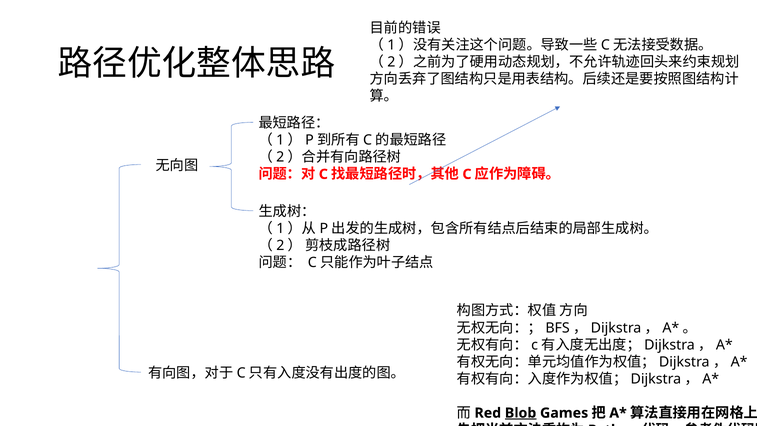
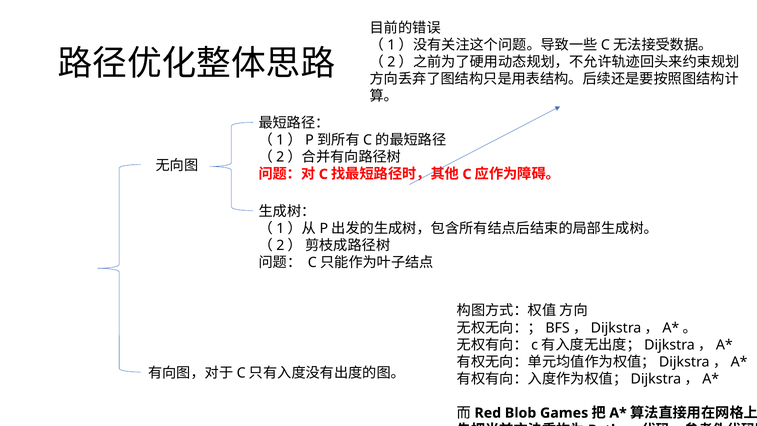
Blob underline: present -> none
